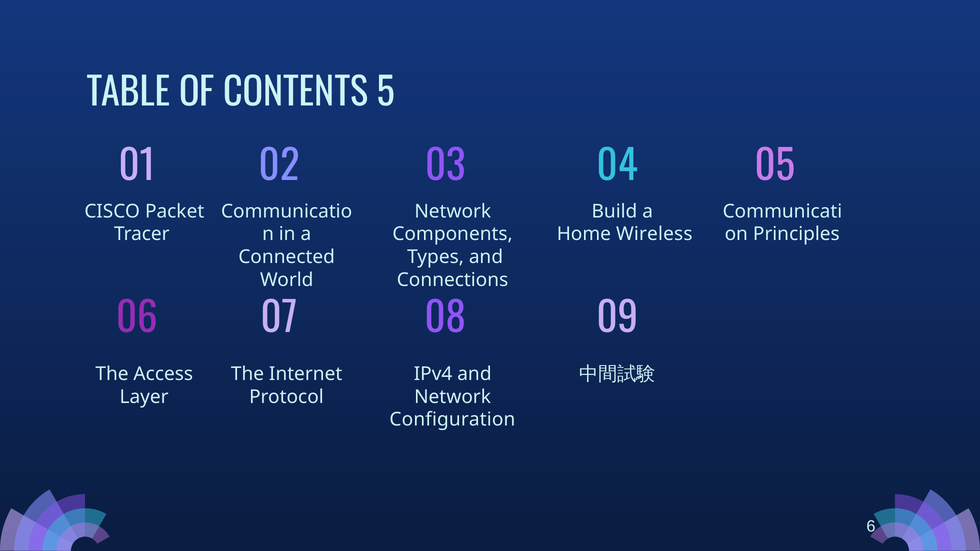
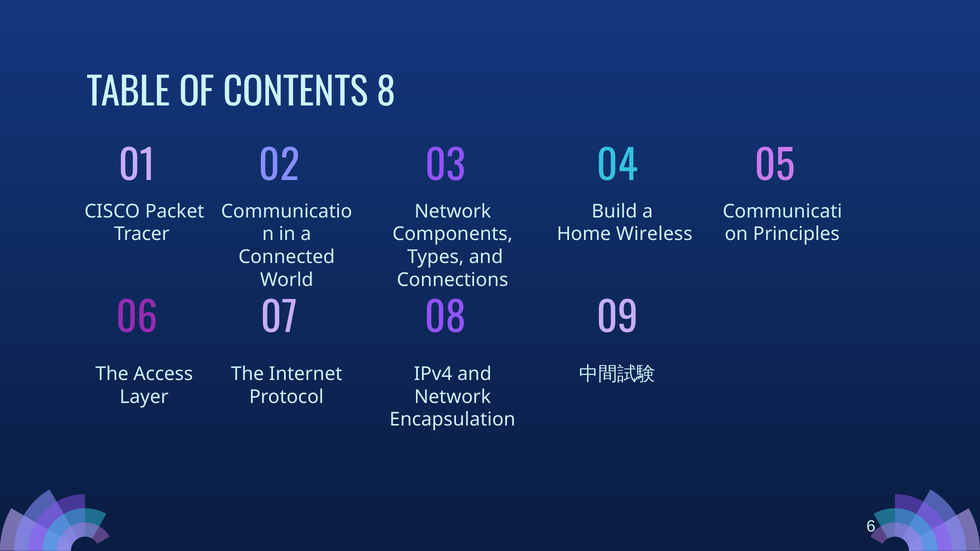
5: 5 -> 8
Configuration: Configuration -> Encapsulation
